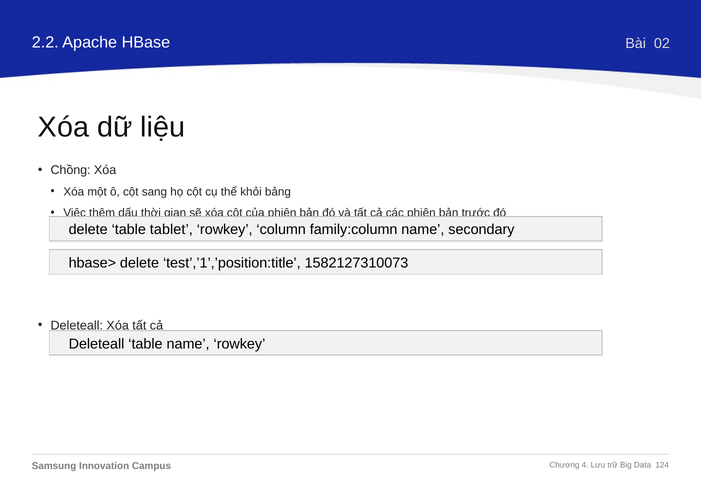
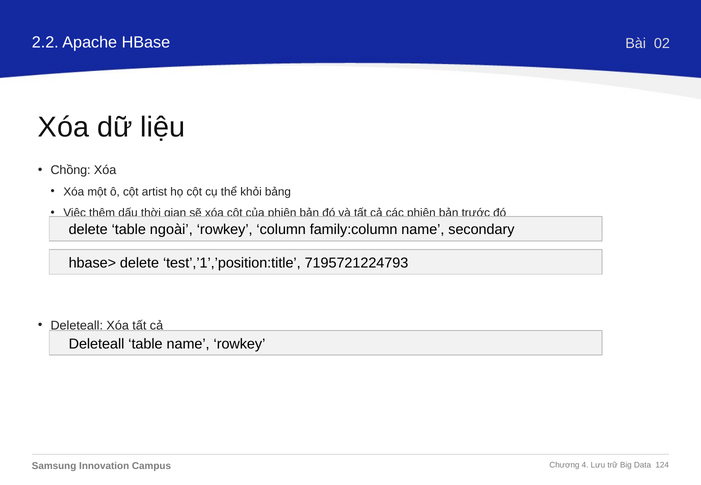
sang: sang -> artist
tablet: tablet -> ngoài
1582127310073: 1582127310073 -> 7195721224793
